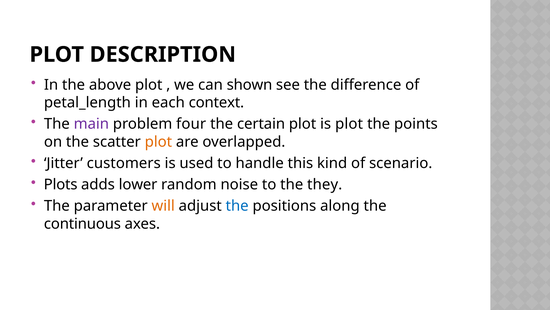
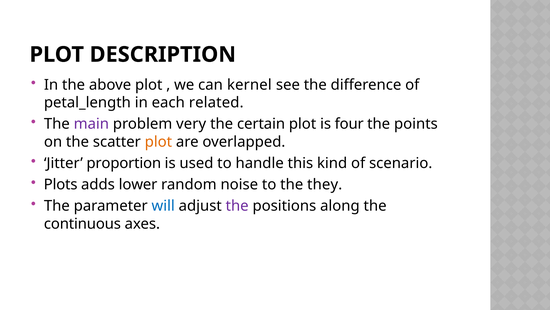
shown: shown -> kernel
context: context -> related
four: four -> very
is plot: plot -> four
customers: customers -> proportion
will colour: orange -> blue
the at (237, 206) colour: blue -> purple
